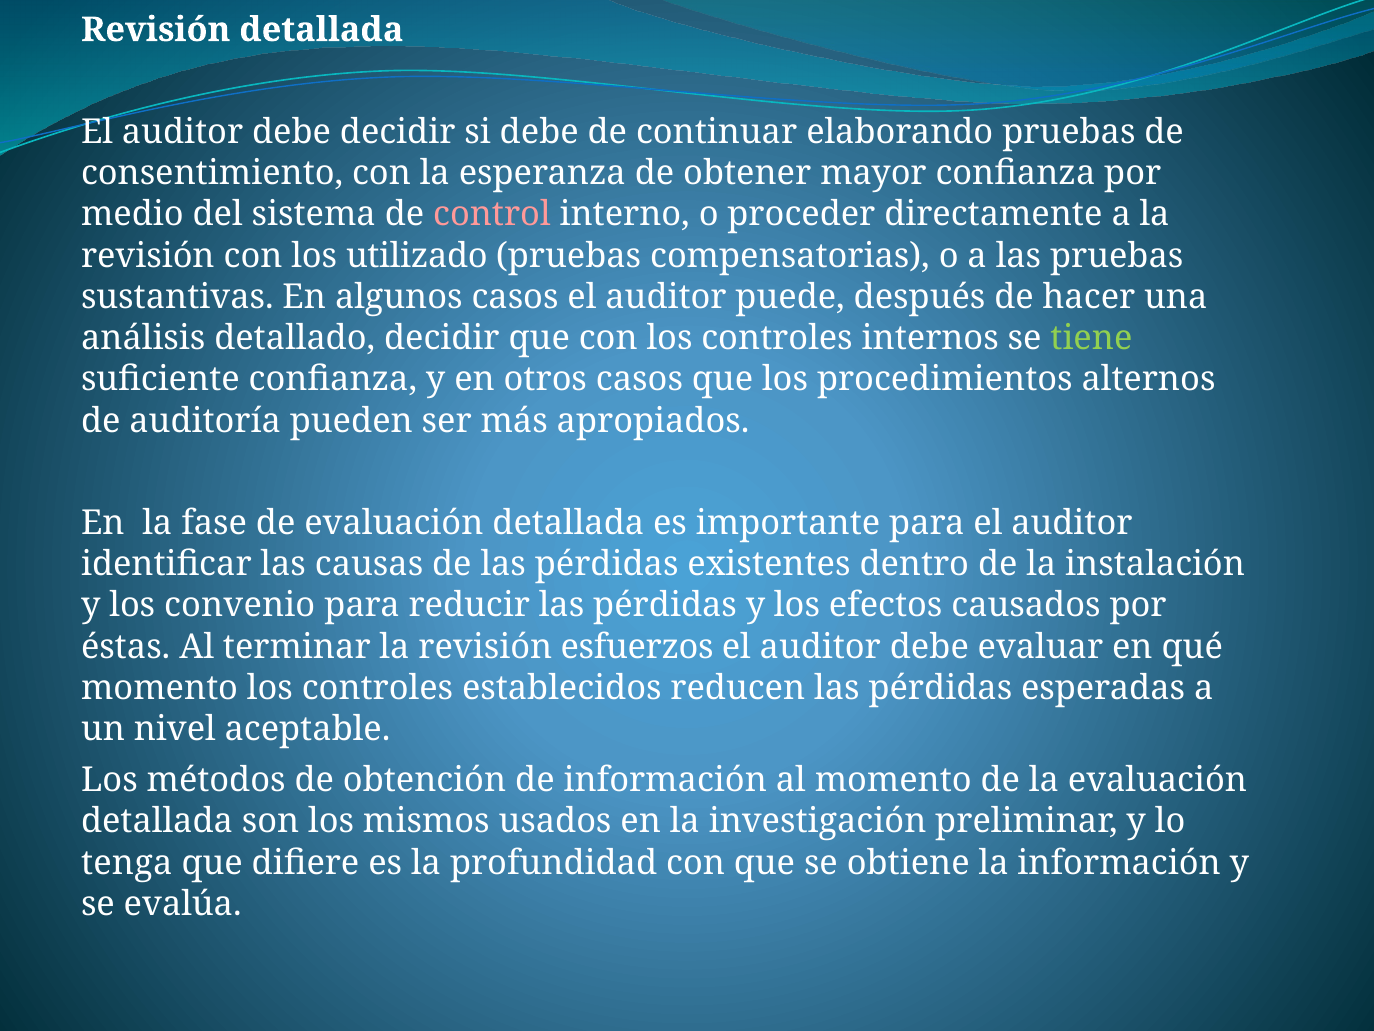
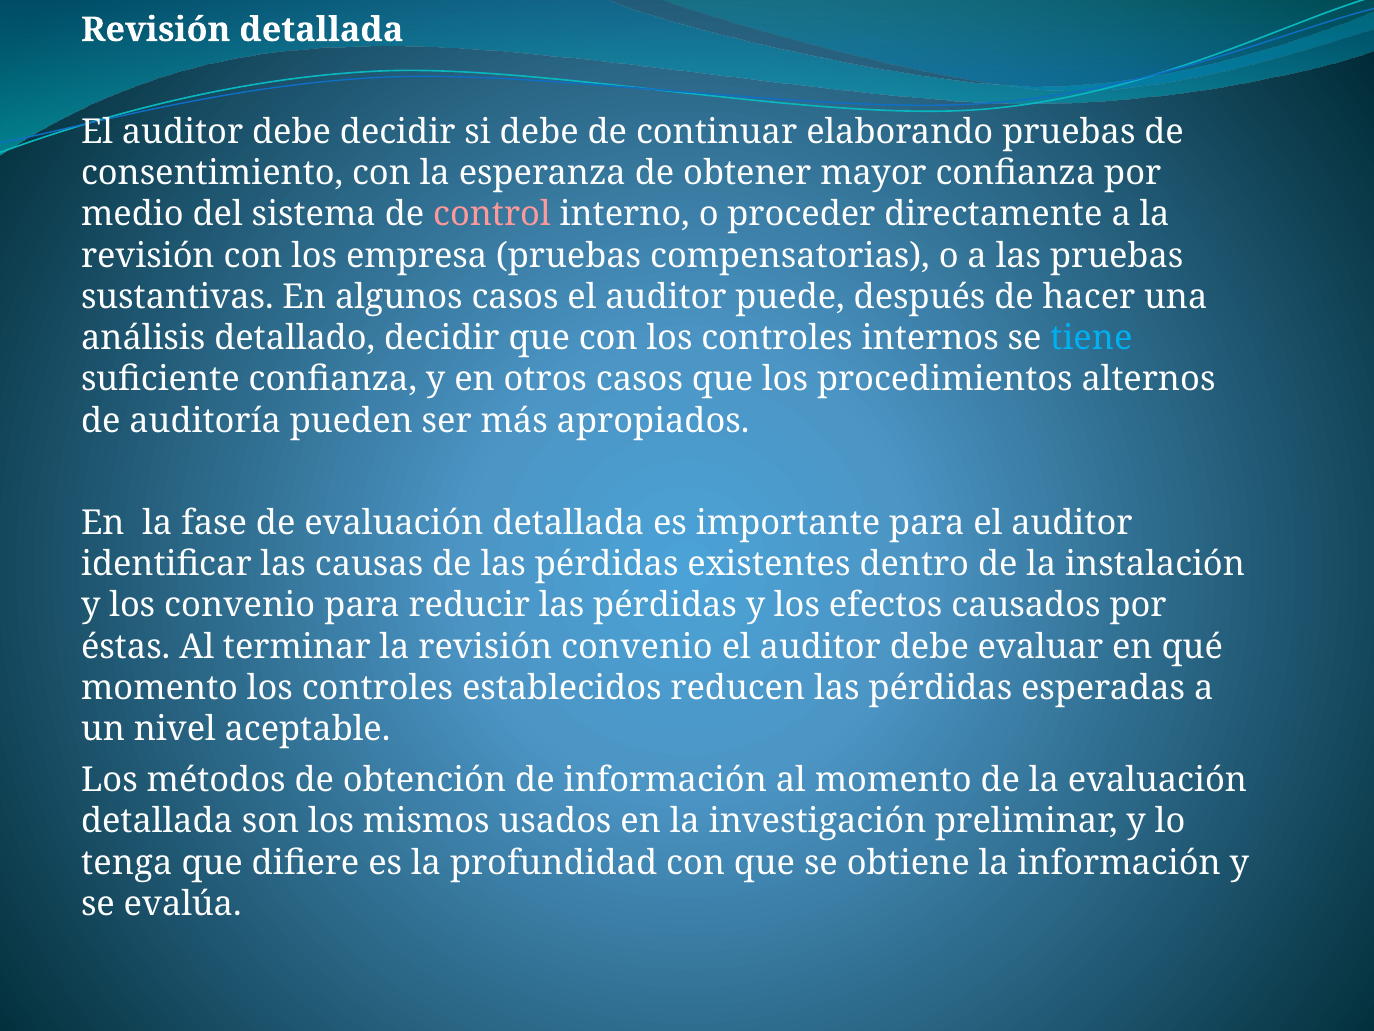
utilizado: utilizado -> empresa
tiene colour: light green -> light blue
revisión esfuerzos: esfuerzos -> convenio
